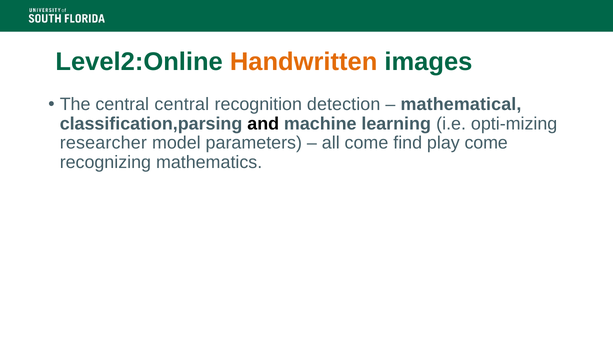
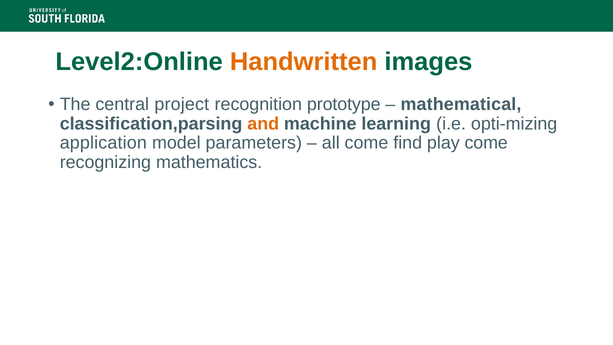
central central: central -> project
detection: detection -> prototype
and colour: black -> orange
researcher: researcher -> application
